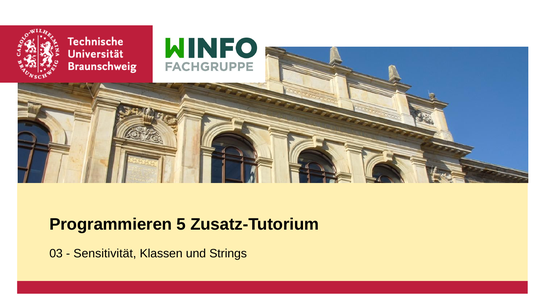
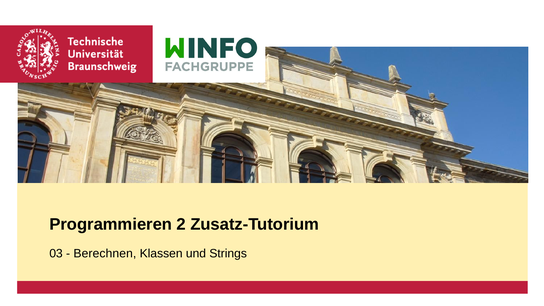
5: 5 -> 2
Sensitivität: Sensitivität -> Berechnen
